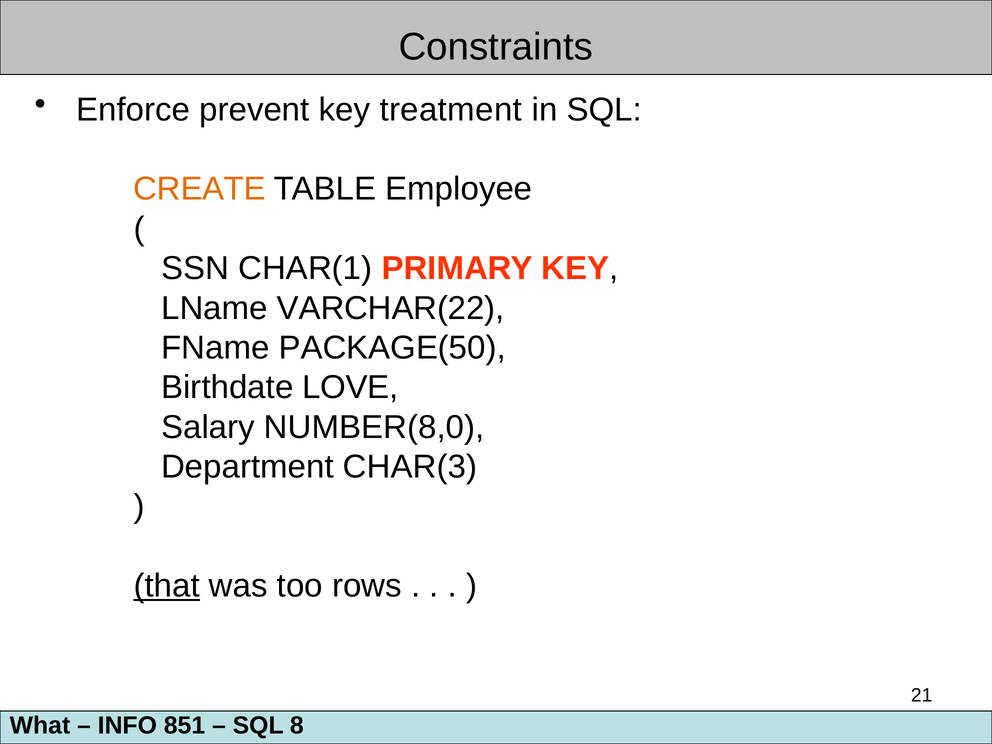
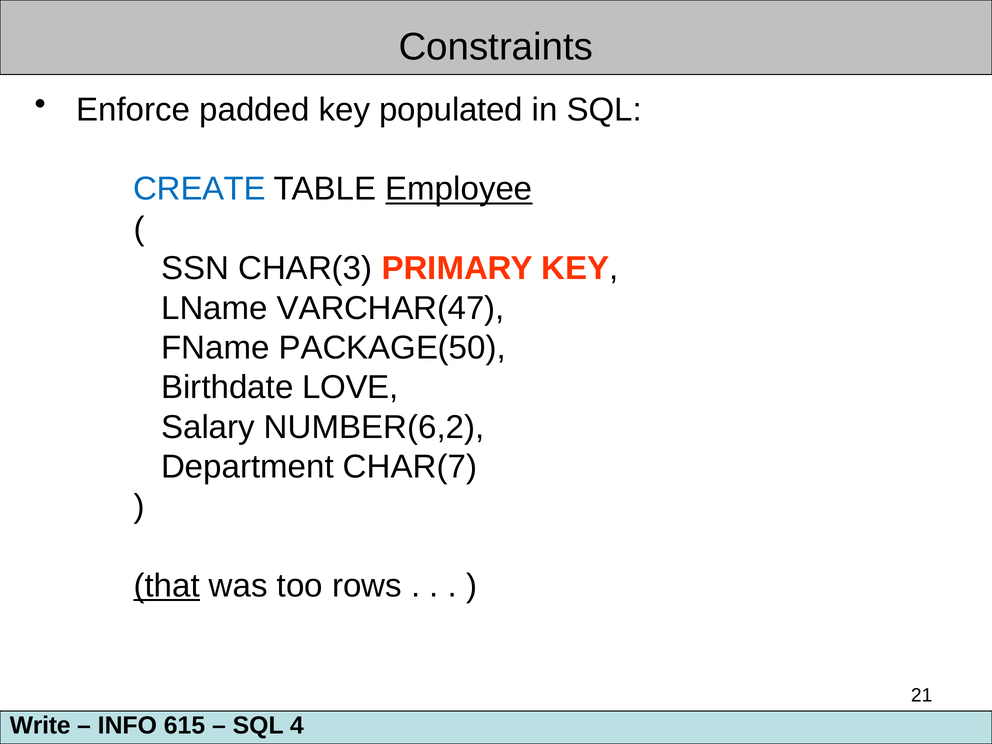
prevent: prevent -> padded
treatment: treatment -> populated
CREATE colour: orange -> blue
Employee underline: none -> present
CHAR(1: CHAR(1 -> CHAR(3
VARCHAR(22: VARCHAR(22 -> VARCHAR(47
NUMBER(8,0: NUMBER(8,0 -> NUMBER(6,2
CHAR(3: CHAR(3 -> CHAR(7
What: What -> Write
851: 851 -> 615
8: 8 -> 4
